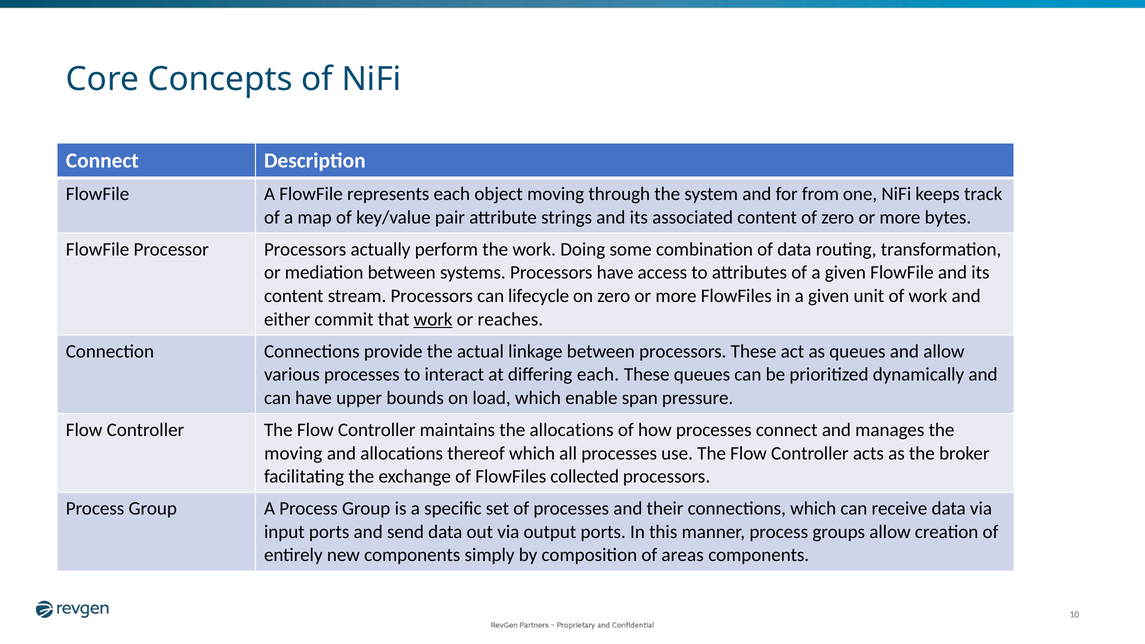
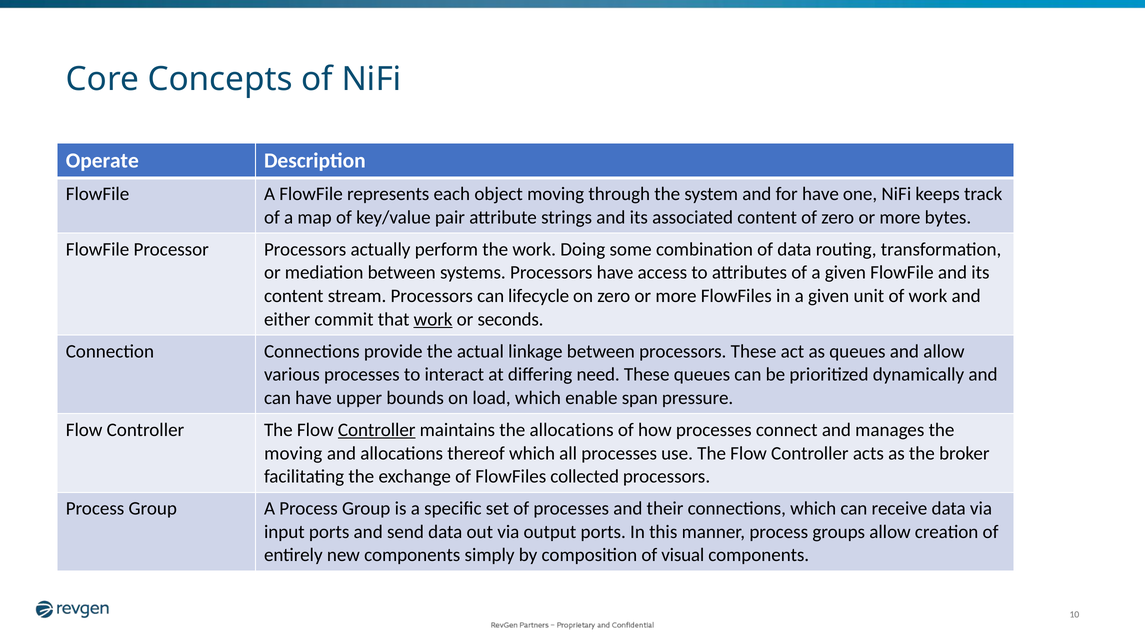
Connect at (102, 161): Connect -> Operate
for from: from -> have
reaches: reaches -> seconds
differing each: each -> need
Controller at (377, 430) underline: none -> present
areas: areas -> visual
